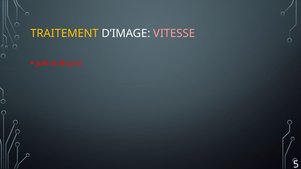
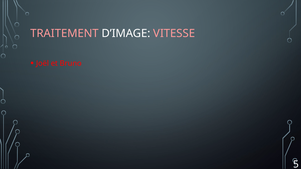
TRAITEMENT colour: yellow -> pink
